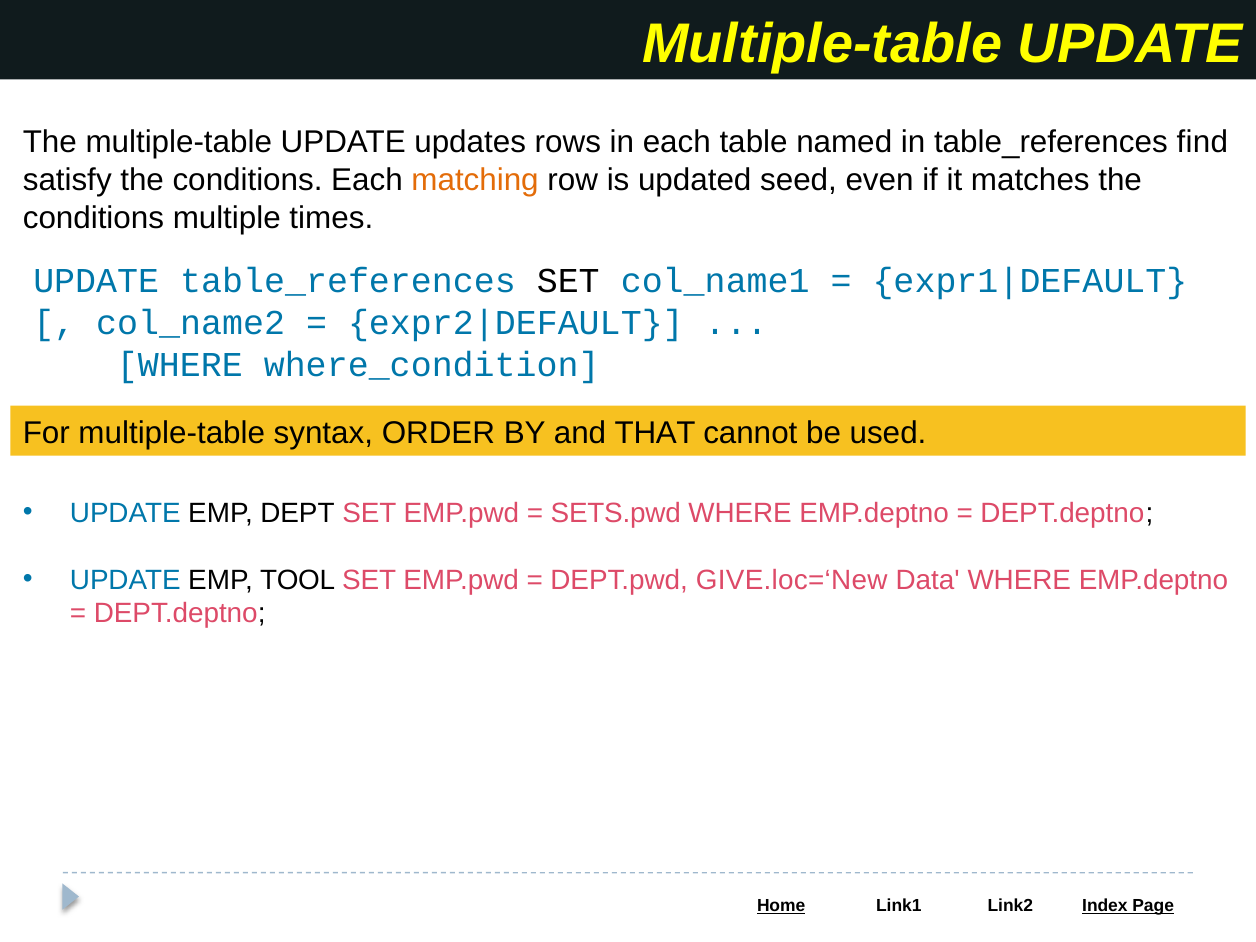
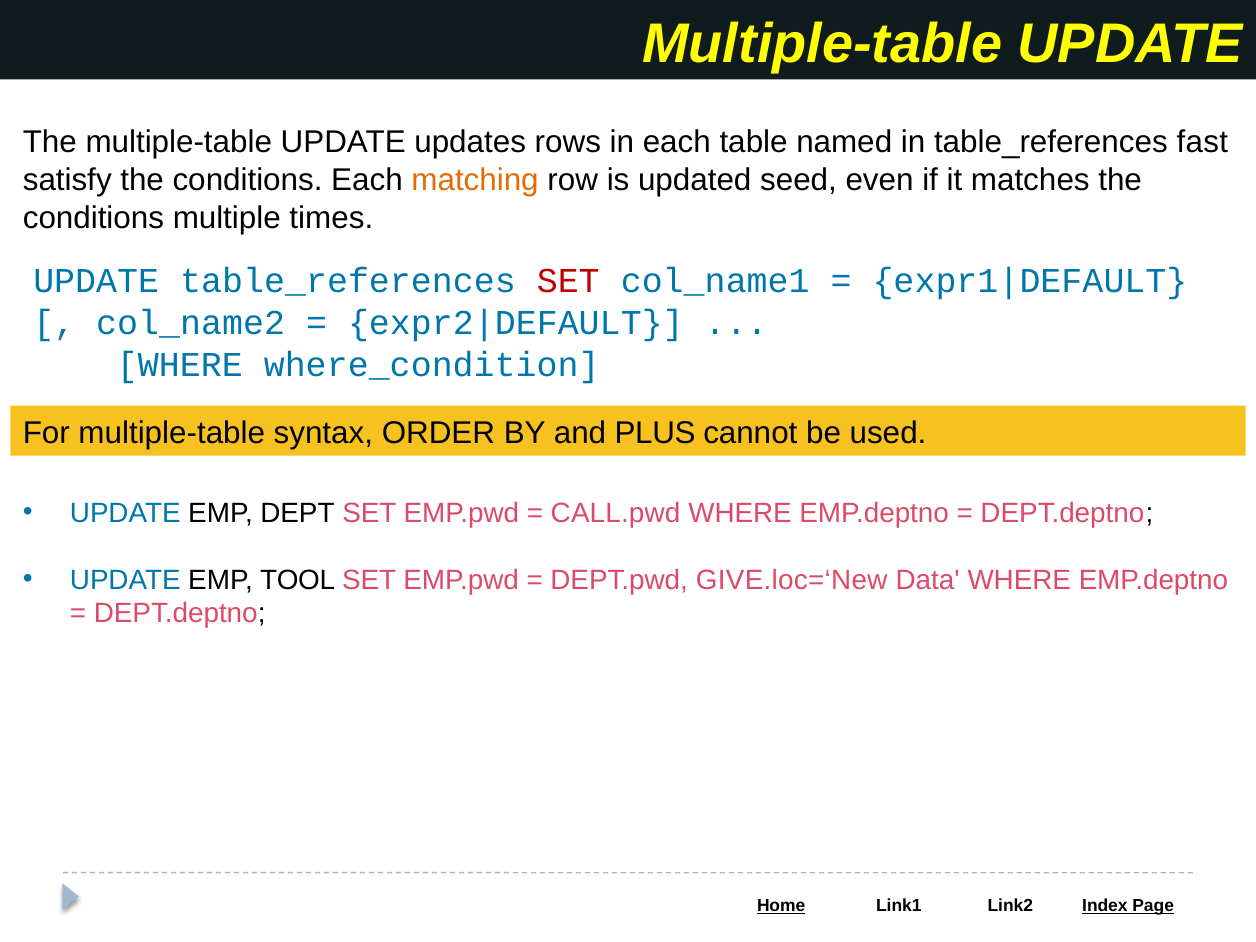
find: find -> fast
SET at (568, 281) colour: black -> red
THAT: THAT -> PLUS
SETS.pwd: SETS.pwd -> CALL.pwd
